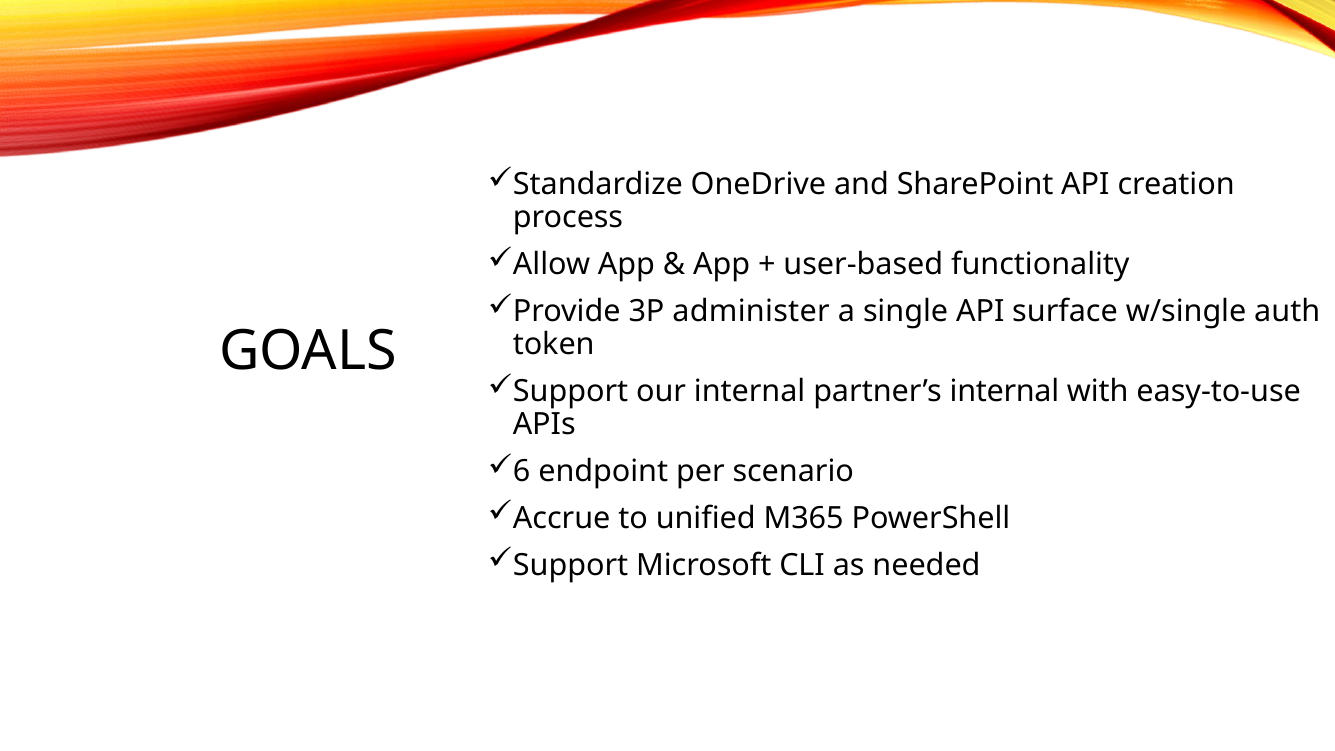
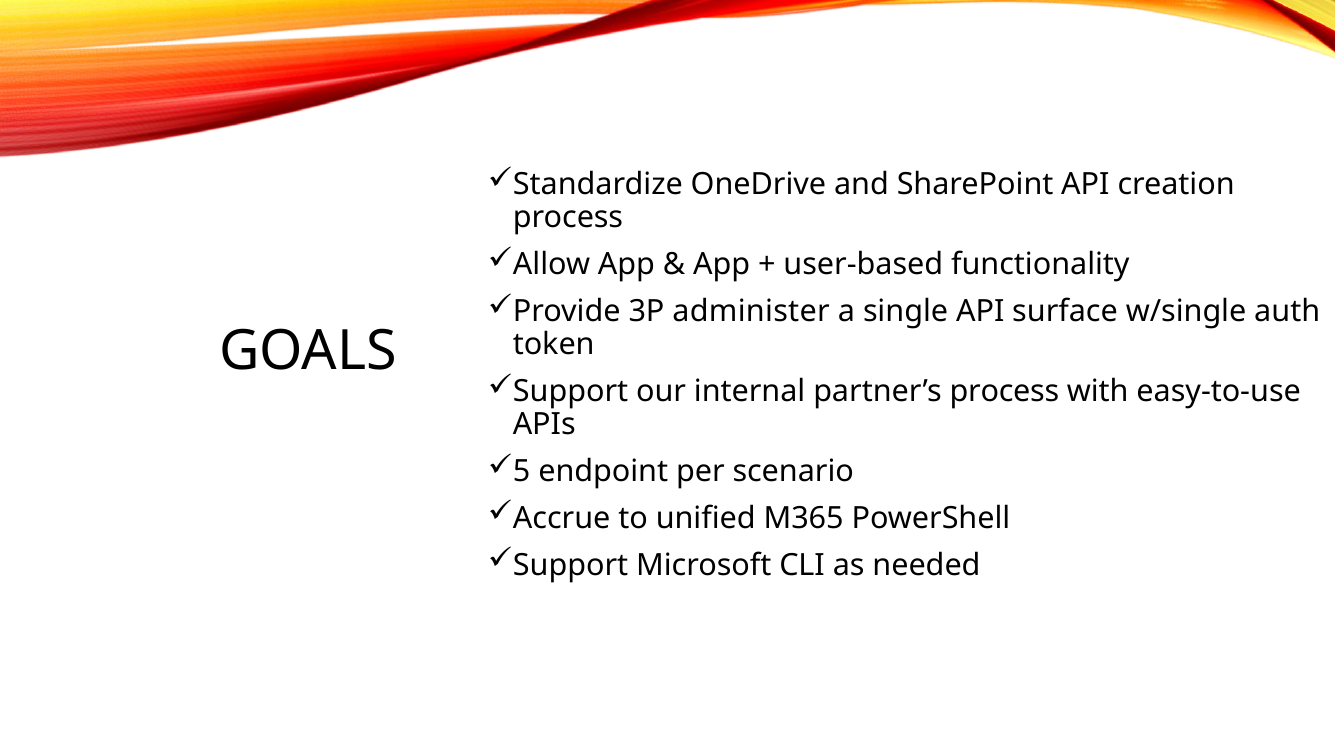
partner’s internal: internal -> process
6: 6 -> 5
